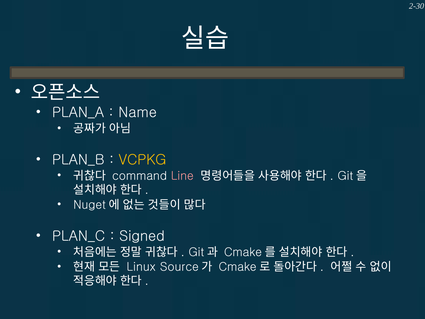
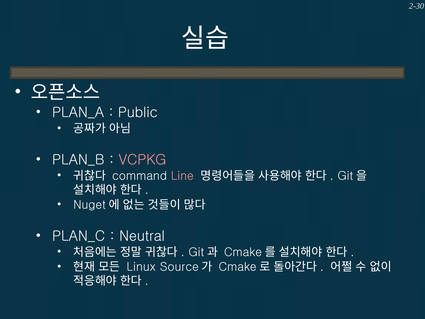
Name: Name -> Public
VCPKG colour: yellow -> pink
Signed: Signed -> Neutral
